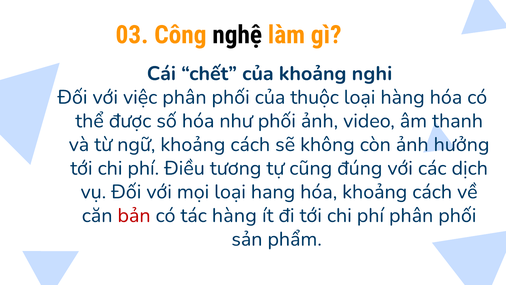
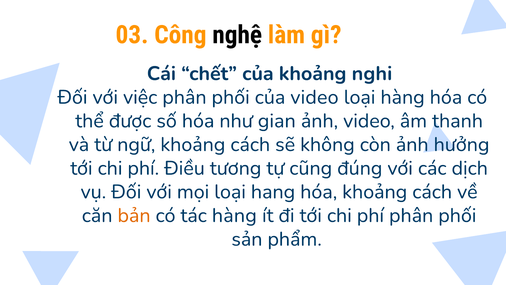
của thuộc: thuộc -> video
như phối: phối -> gian
bản colour: red -> orange
